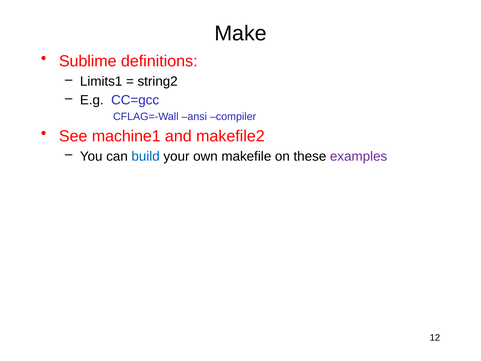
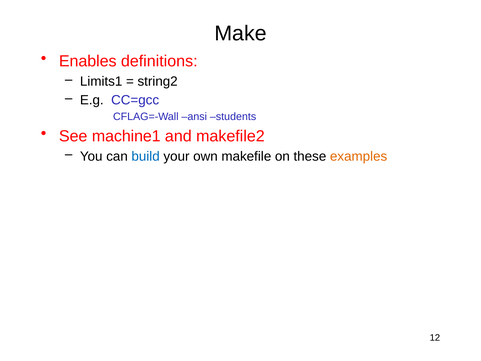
Sublime: Sublime -> Enables
compiler: compiler -> students
examples colour: purple -> orange
